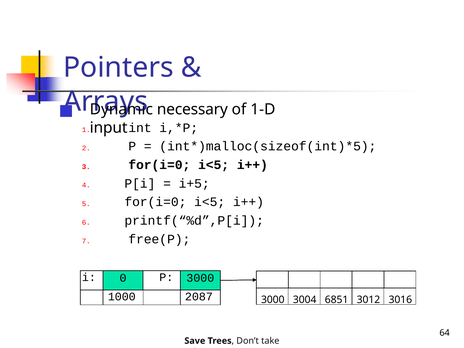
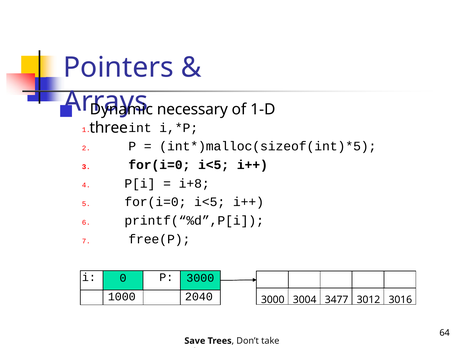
input: input -> three
i+5: i+5 -> i+8
2087: 2087 -> 2040
6851: 6851 -> 3477
